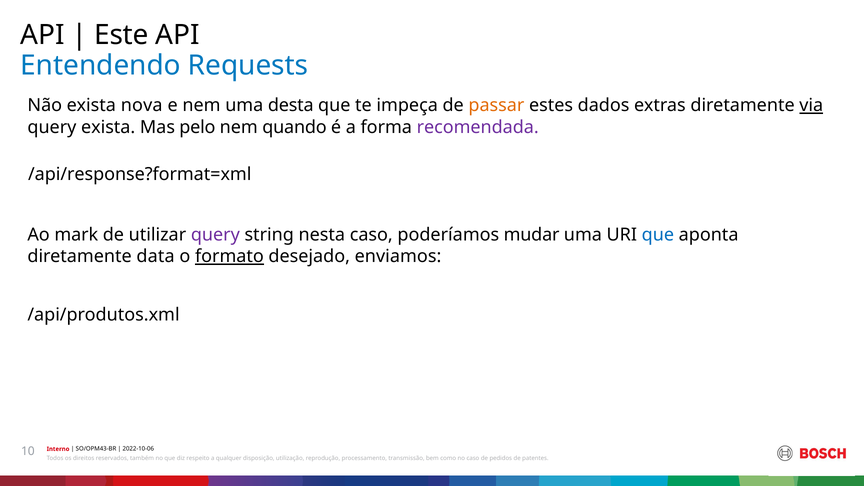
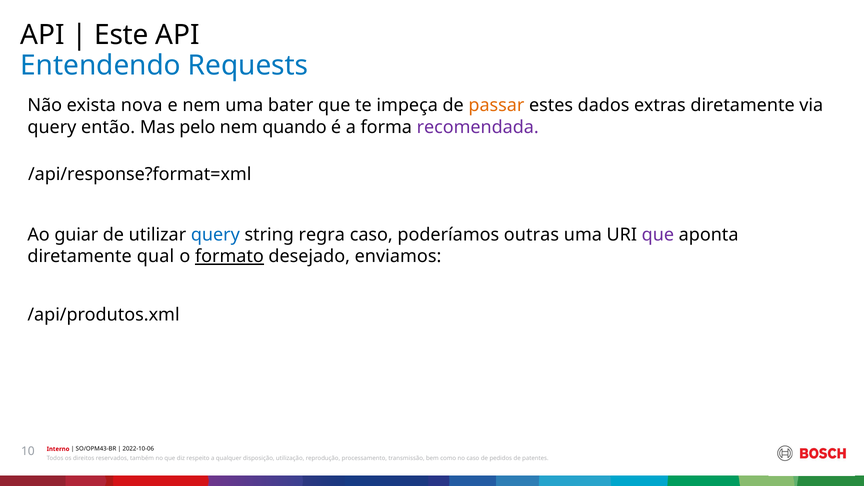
desta: desta -> bater
via underline: present -> none
query exista: exista -> então
mark: mark -> guiar
query at (215, 235) colour: purple -> blue
nesta: nesta -> regra
mudar: mudar -> outras
que at (658, 235) colour: blue -> purple
data: data -> qual
